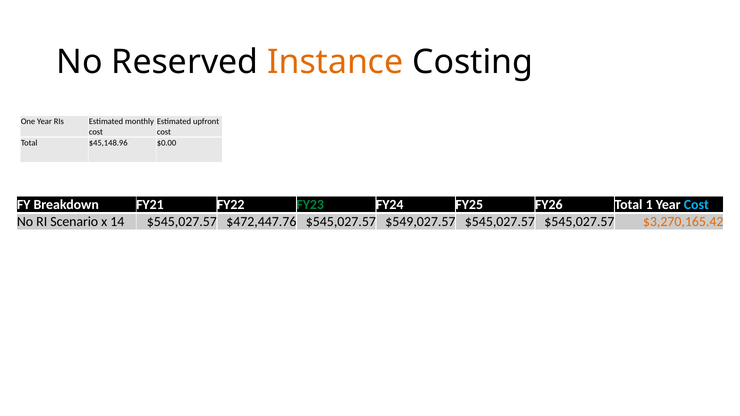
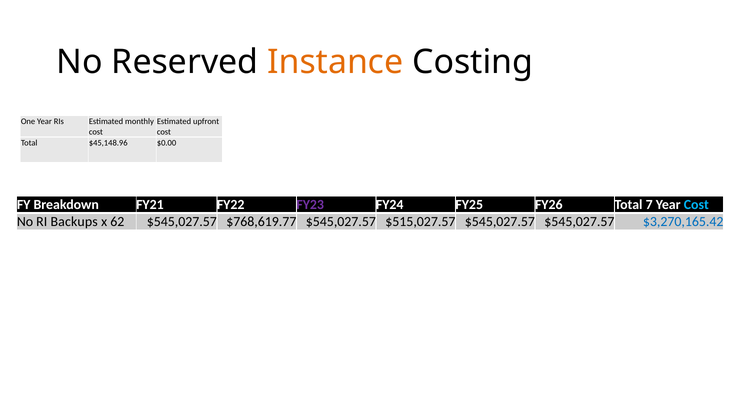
FY23 colour: green -> purple
1: 1 -> 7
Scenario: Scenario -> Backups
14: 14 -> 62
$472,447.76: $472,447.76 -> $768,619.77
$549,027.57: $549,027.57 -> $515,027.57
$3,270,165.42 colour: orange -> blue
